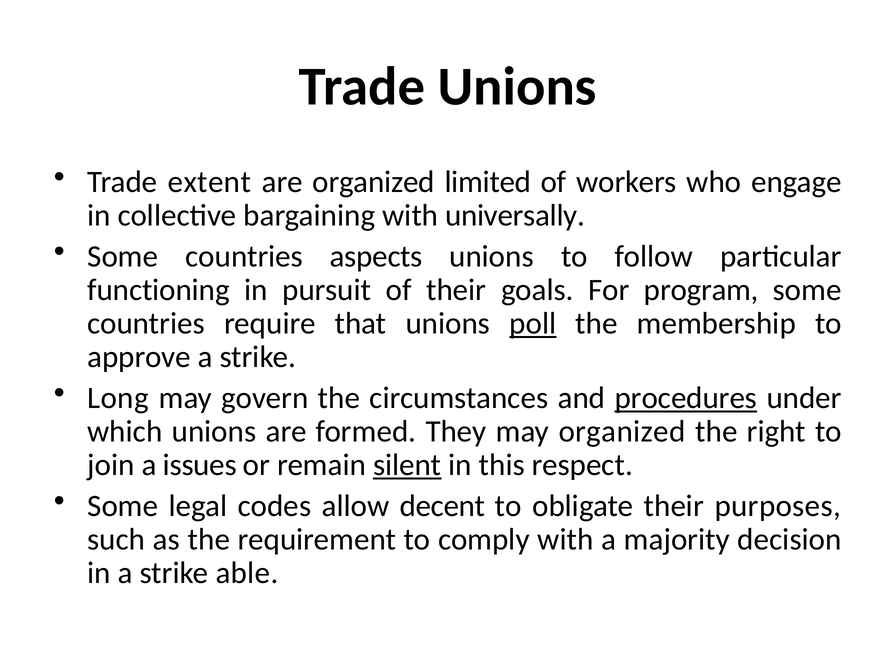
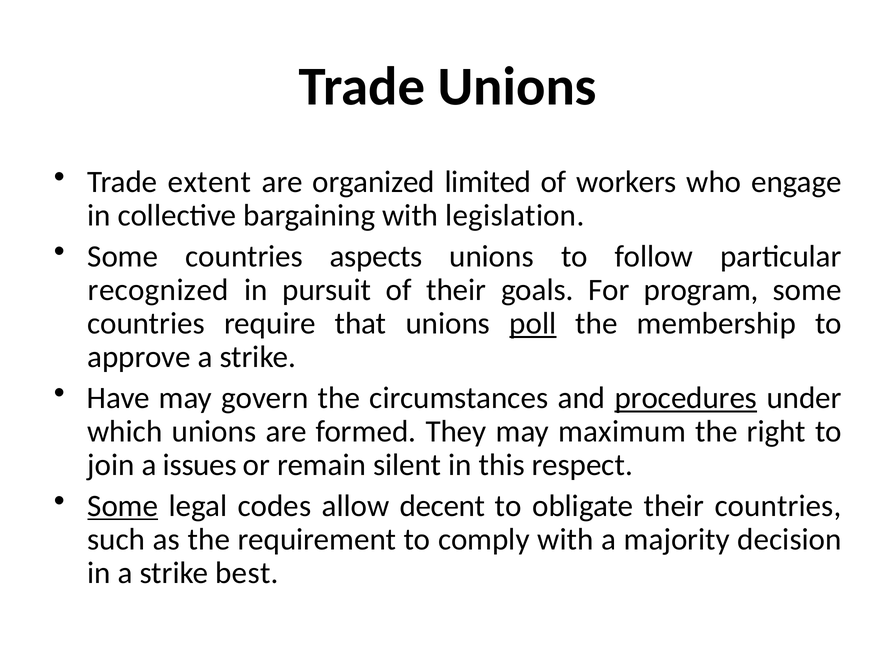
universally: universally -> legislation
functioning: functioning -> recognized
Long: Long -> Have
may organized: organized -> maximum
silent underline: present -> none
Some at (123, 506) underline: none -> present
their purposes: purposes -> countries
able: able -> best
